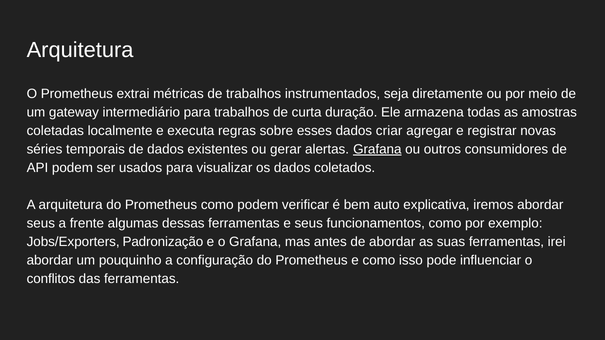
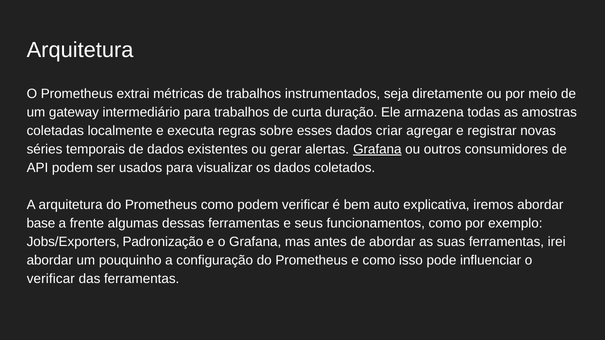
seus at (41, 223): seus -> base
conflitos at (51, 279): conflitos -> verificar
